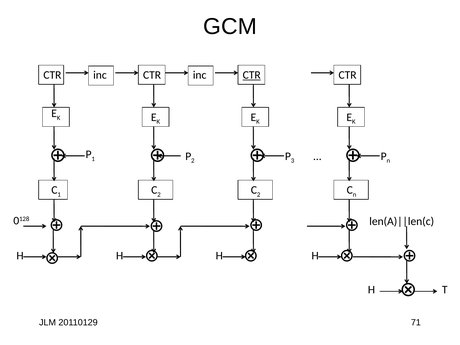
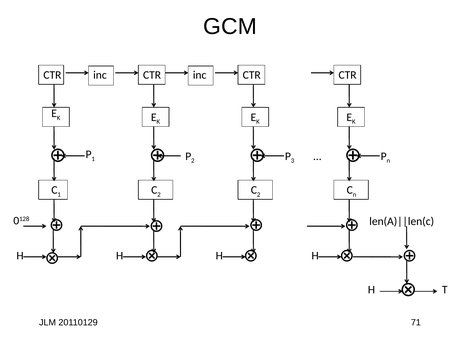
CTR at (252, 75) underline: present -> none
